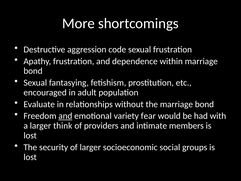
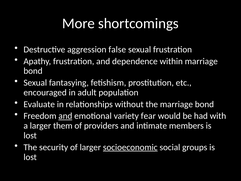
code: code -> false
think: think -> them
socioeconomic underline: none -> present
